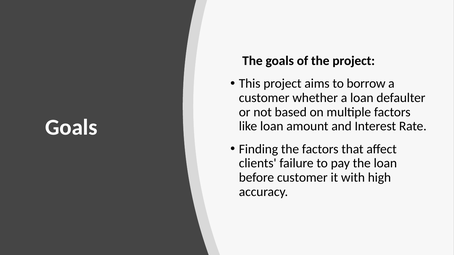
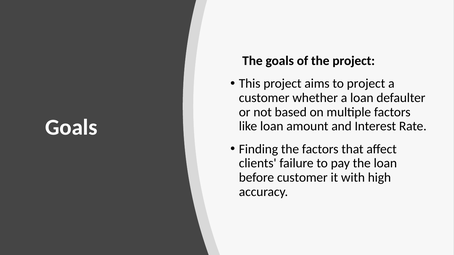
to borrow: borrow -> project
